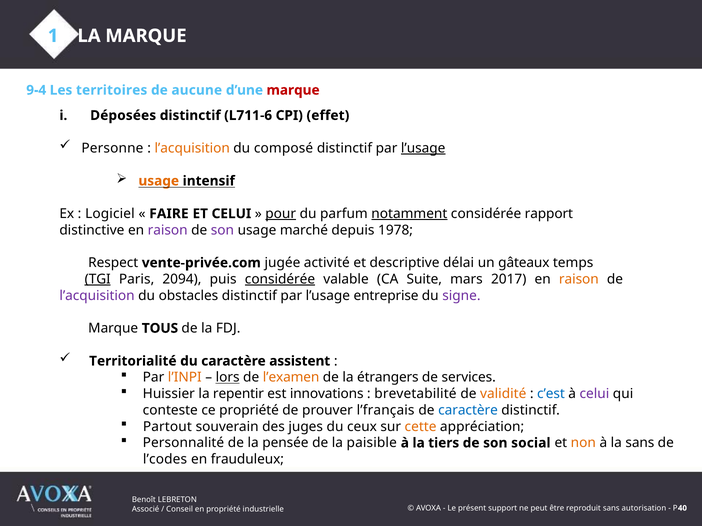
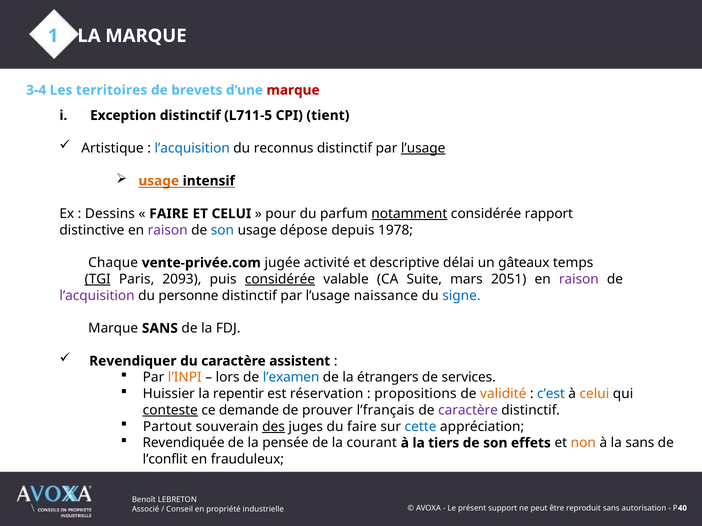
9-4: 9-4 -> 3-4
aucune: aucune -> brevets
Déposées: Déposées -> Exception
L711-6: L711-6 -> L711-5
effet: effet -> tient
Personne: Personne -> Artistique
l’acquisition at (192, 148) colour: orange -> blue
composé: composé -> reconnus
Logiciel: Logiciel -> Dessins
pour underline: present -> none
son at (222, 230) colour: purple -> blue
marché: marché -> dépose
Respect: Respect -> Chaque
2094: 2094 -> 2093
2017: 2017 -> 2051
raison at (579, 279) colour: orange -> purple
obstacles: obstacles -> personne
entreprise: entreprise -> naissance
signe colour: purple -> blue
Marque TOUS: TOUS -> SANS
Territorialité: Territorialité -> Revendiquer
lors underline: present -> none
l’examen colour: orange -> blue
innovations: innovations -> réservation
brevetabilité: brevetabilité -> propositions
celui at (594, 394) colour: purple -> orange
conteste underline: none -> present
ce propriété: propriété -> demande
caractère at (468, 411) colour: blue -> purple
des underline: none -> present
du ceux: ceux -> faire
cette colour: orange -> blue
Personnalité: Personnalité -> Revendiquée
paisible: paisible -> courant
social: social -> effets
l’codes: l’codes -> l’conflit
